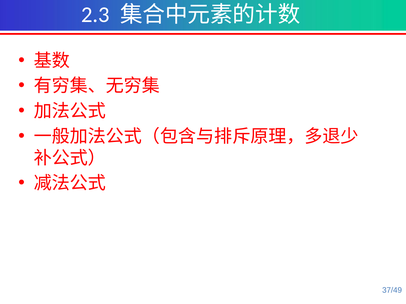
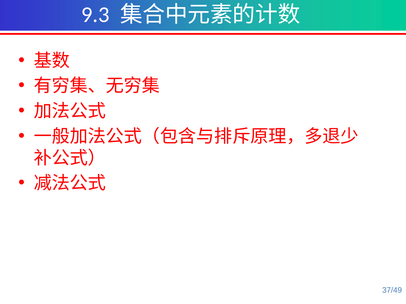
2.3: 2.3 -> 9.3
